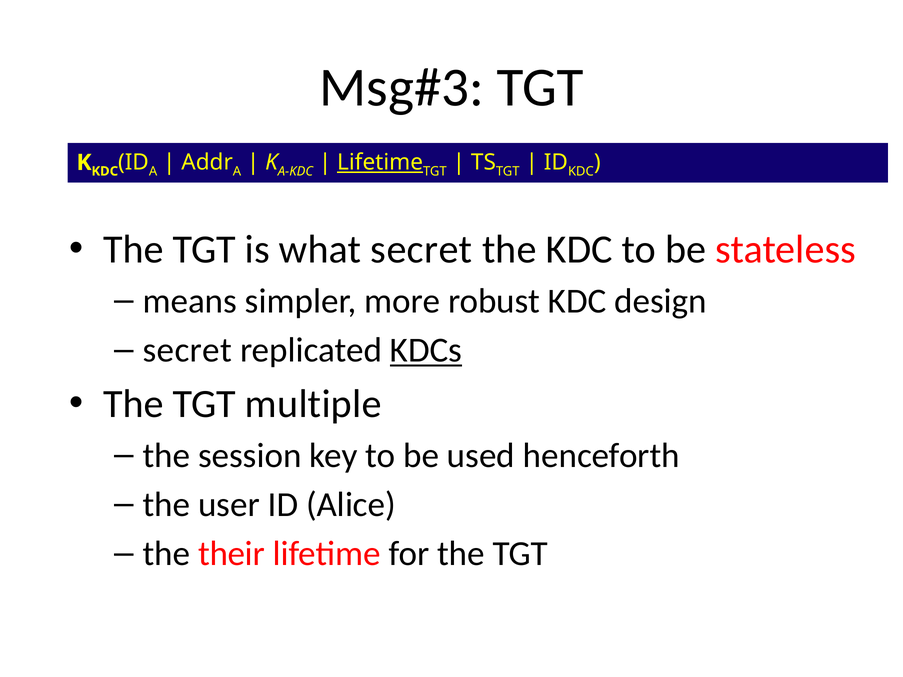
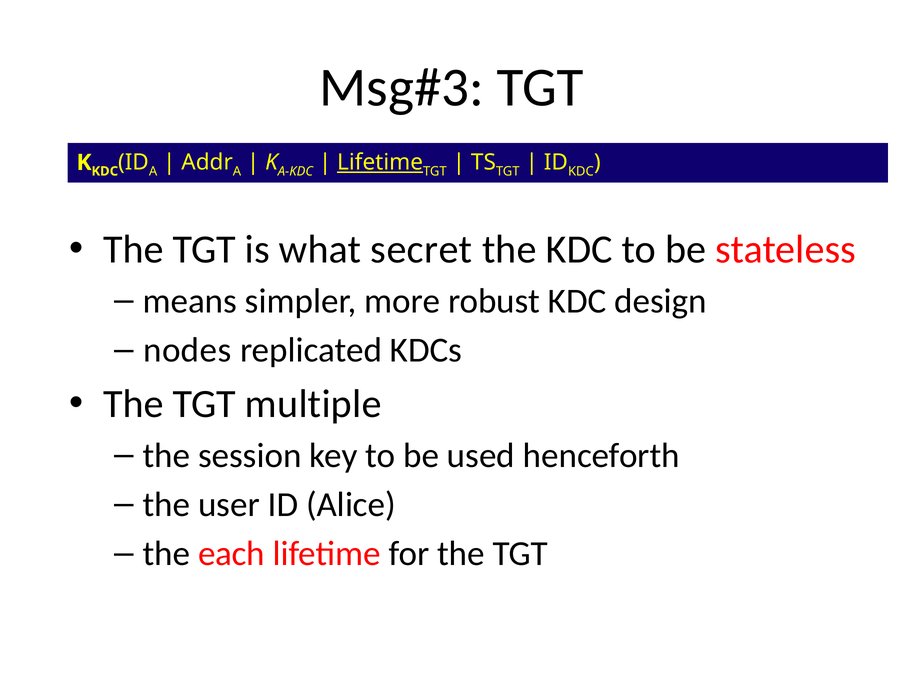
secret at (187, 351): secret -> nodes
KDCs underline: present -> none
their: their -> each
